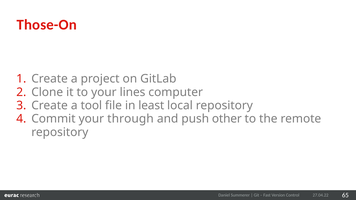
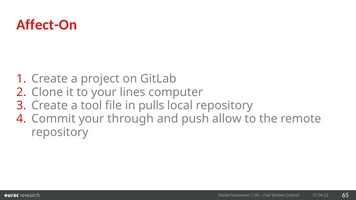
Those-On: Those-On -> Affect-On
least: least -> pulls
other: other -> allow
